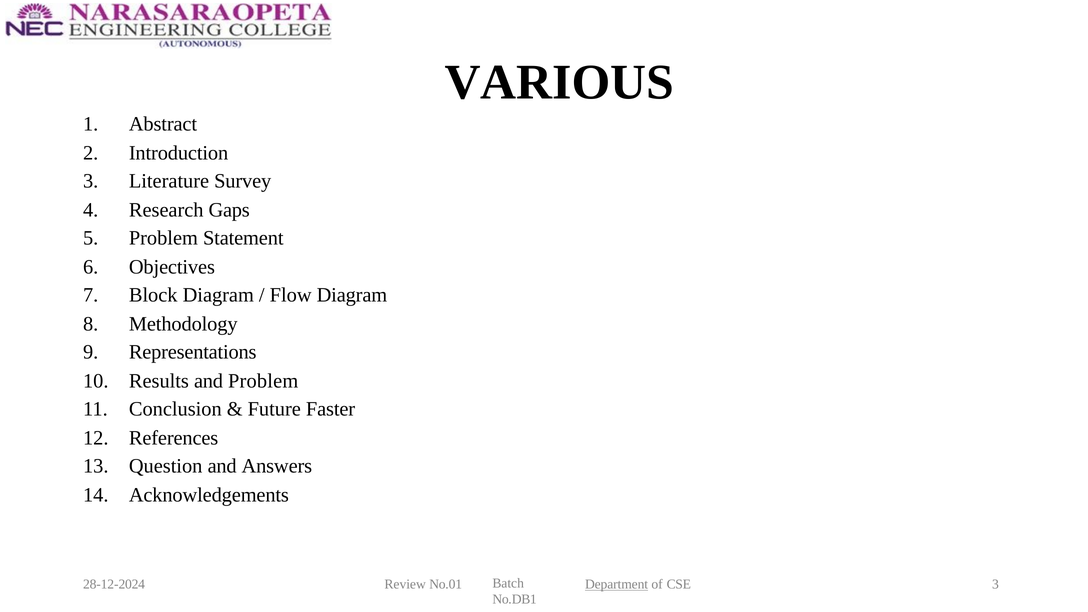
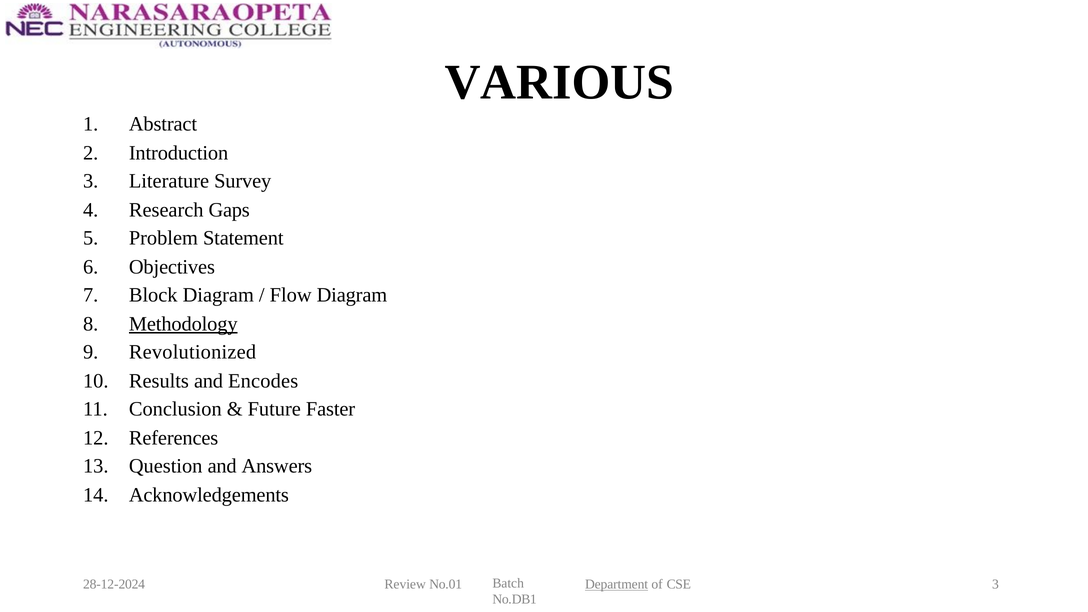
Methodology underline: none -> present
Representations: Representations -> Revolutionized
and Problem: Problem -> Encodes
